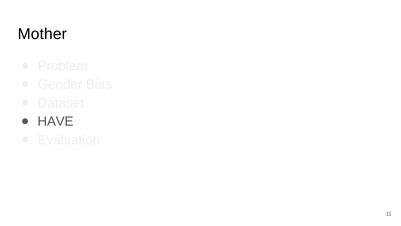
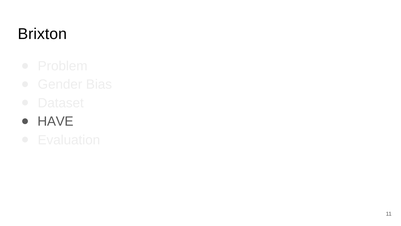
Mother: Mother -> Brixton
